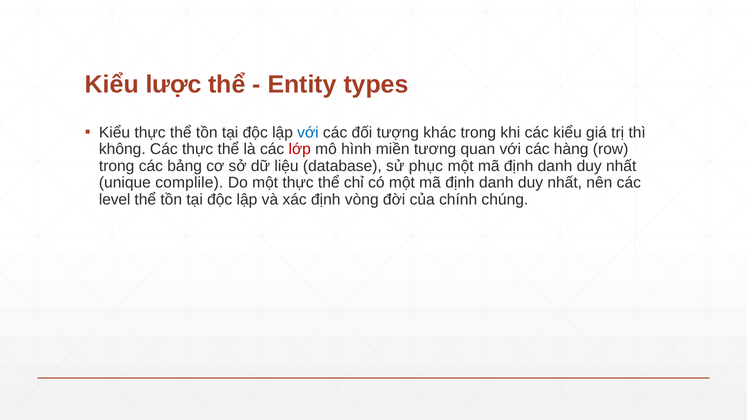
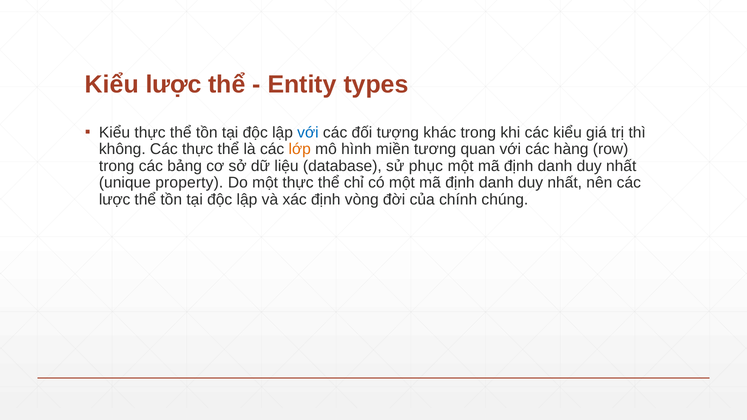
lớp colour: red -> orange
complile: complile -> property
level at (115, 200): level -> lược
